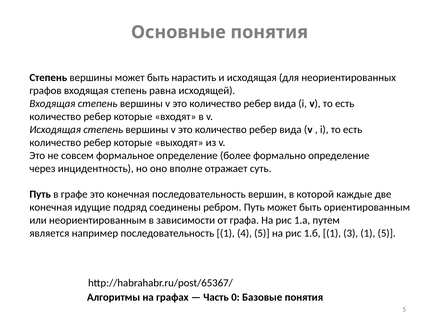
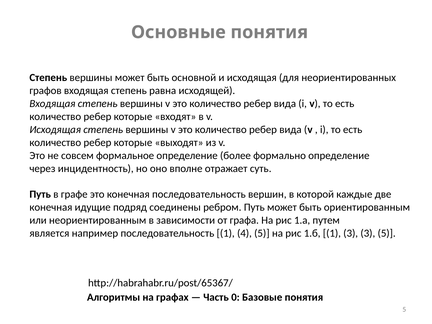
нарастить: нарастить -> основной
3 1: 1 -> 3
